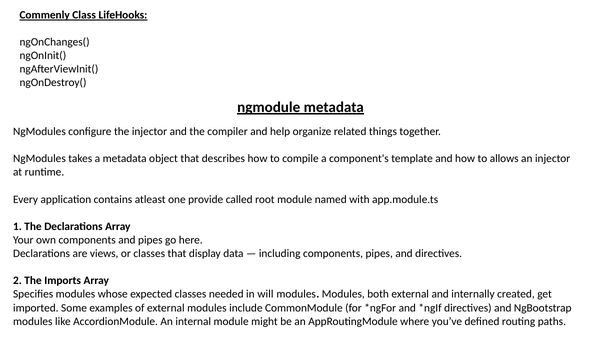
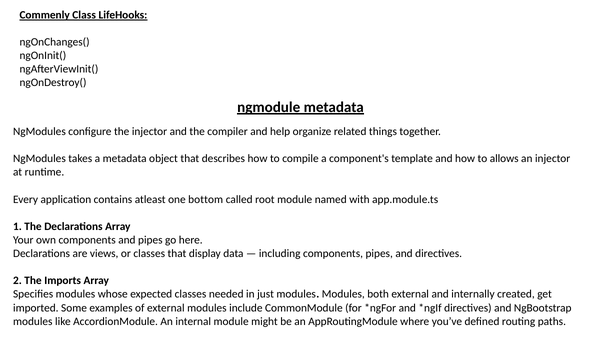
provide: provide -> bottom
will: will -> just
